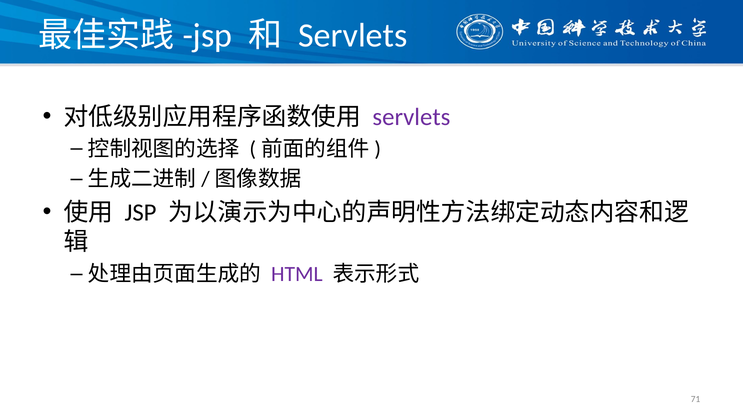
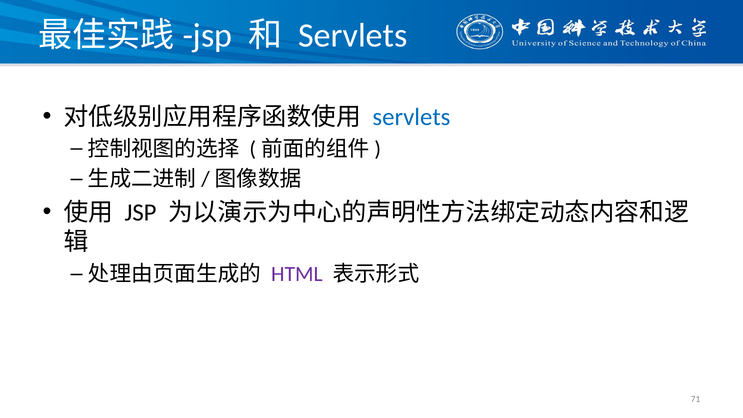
servlets at (411, 117) colour: purple -> blue
